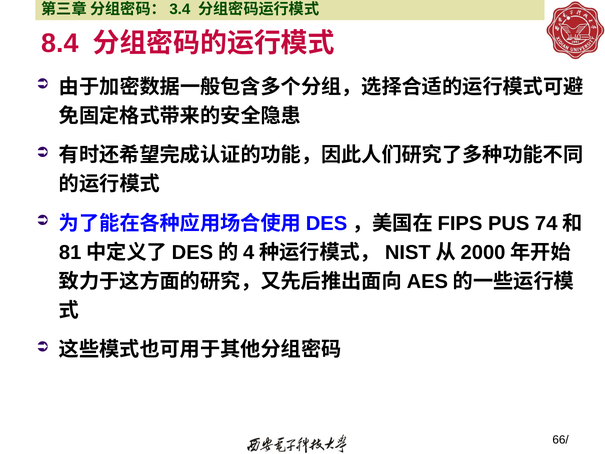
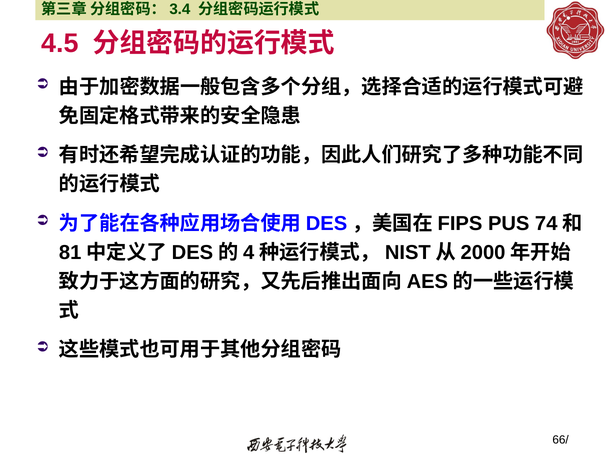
8.4: 8.4 -> 4.5
